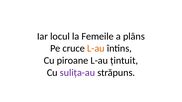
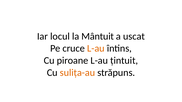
Femeile: Femeile -> Mântuit
plâns: plâns -> uscat
sulița-au colour: purple -> orange
